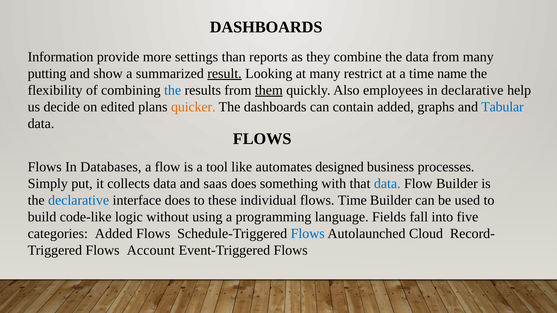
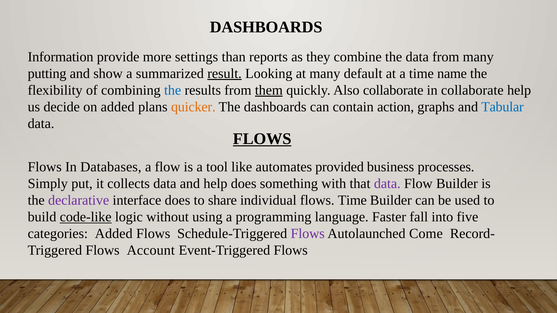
restrict: restrict -> default
Also employees: employees -> collaborate
in declarative: declarative -> collaborate
on edited: edited -> added
contain added: added -> action
FLOWS at (262, 139) underline: none -> present
designed: designed -> provided
and saas: saas -> help
data at (387, 184) colour: blue -> purple
declarative at (79, 200) colour: blue -> purple
these: these -> share
code-like underline: none -> present
Fields: Fields -> Faster
Flows at (308, 234) colour: blue -> purple
Cloud: Cloud -> Come
